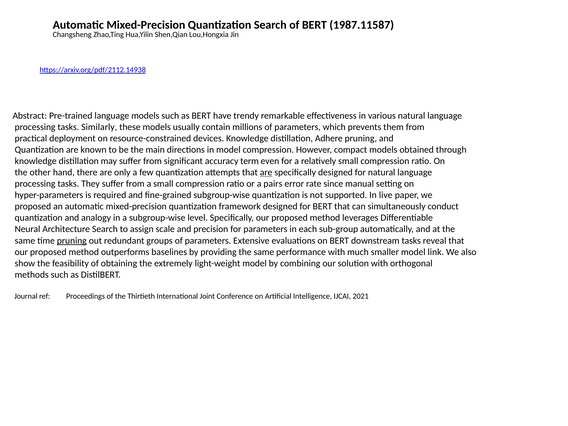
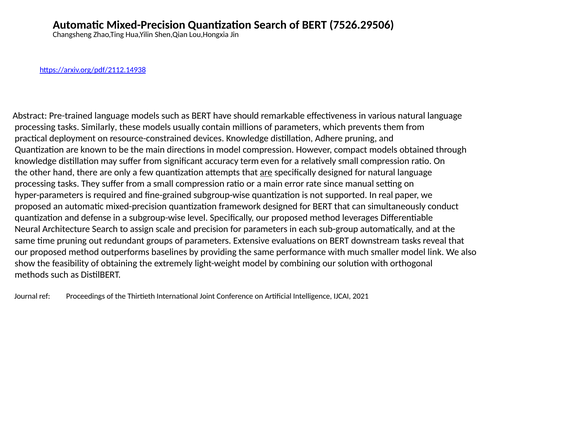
1987.11587: 1987.11587 -> 7526.29506
trendy: trendy -> should
a pairs: pairs -> main
live: live -> real
analogy: analogy -> defense
pruning at (72, 241) underline: present -> none
